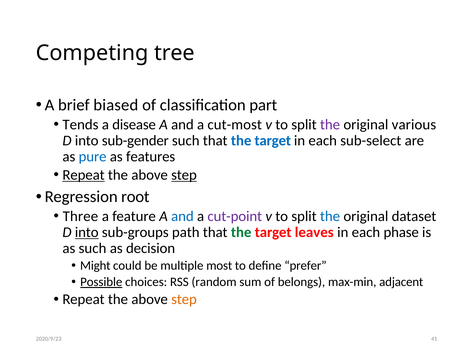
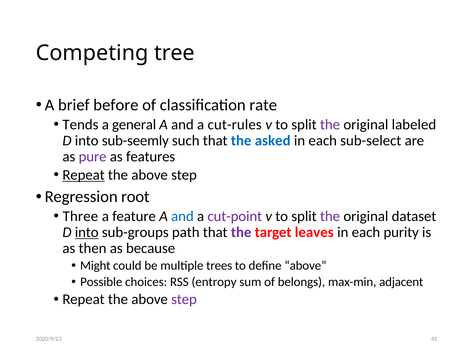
biased: biased -> before
part: part -> rate
disease: disease -> general
cut-most: cut-most -> cut-rules
various: various -> labeled
sub-gender: sub-gender -> sub-seemly
such that the target: target -> asked
pure colour: blue -> purple
step at (184, 175) underline: present -> none
the at (330, 216) colour: blue -> purple
the at (241, 232) colour: green -> purple
phase: phase -> purity
as such: such -> then
decision: decision -> because
most: most -> trees
define prefer: prefer -> above
Possible underline: present -> none
random: random -> entropy
step at (184, 299) colour: orange -> purple
